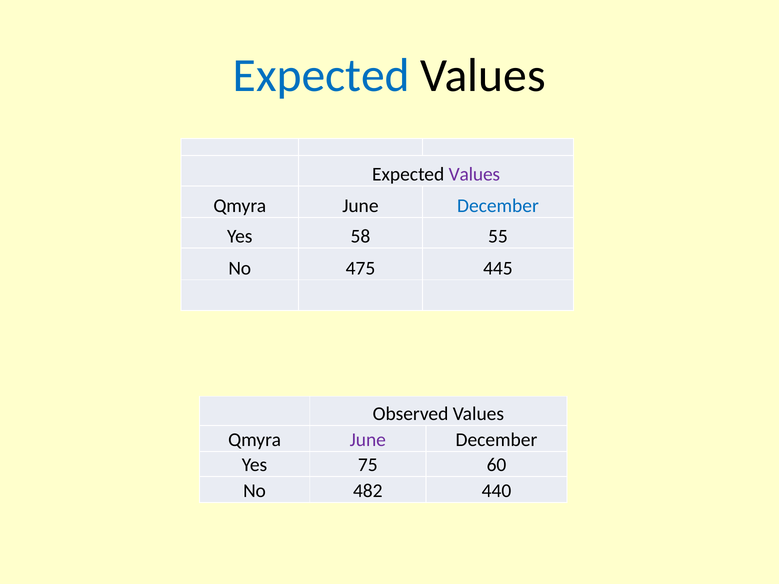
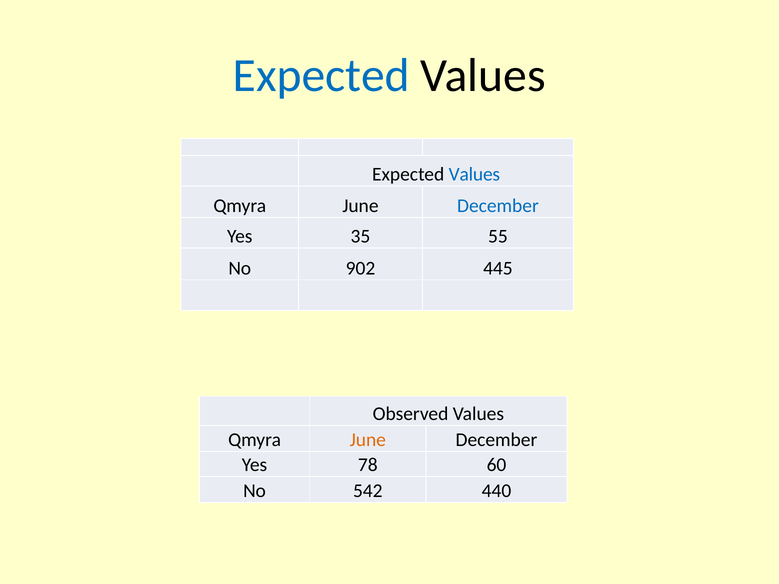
Values at (474, 174) colour: purple -> blue
58: 58 -> 35
475: 475 -> 902
June at (368, 440) colour: purple -> orange
75: 75 -> 78
482: 482 -> 542
